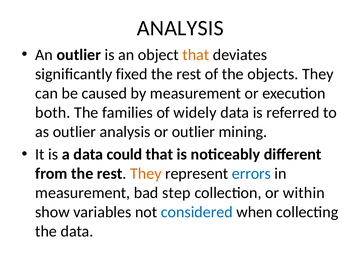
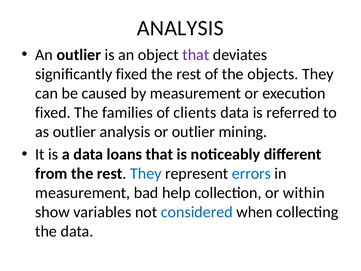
that at (196, 55) colour: orange -> purple
both at (53, 112): both -> fixed
widely: widely -> clients
could: could -> loans
They at (146, 173) colour: orange -> blue
step: step -> help
